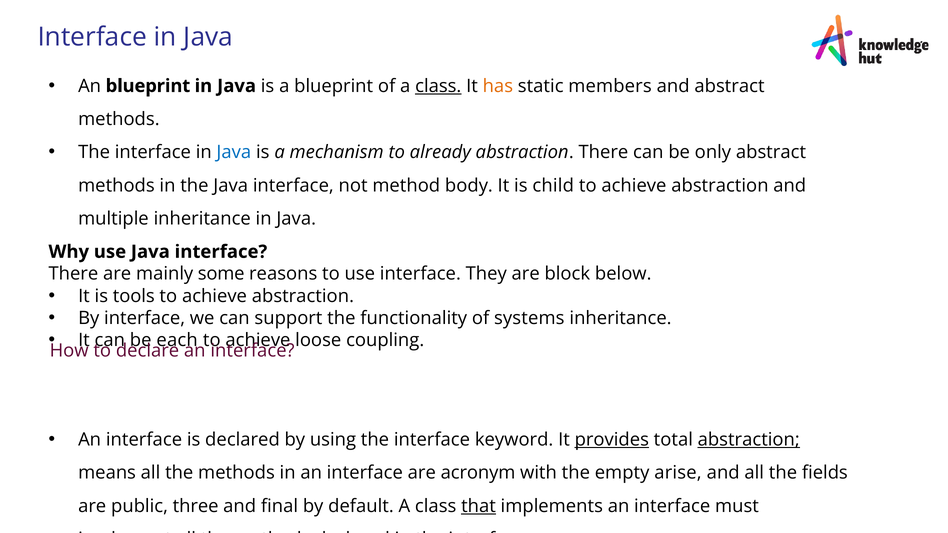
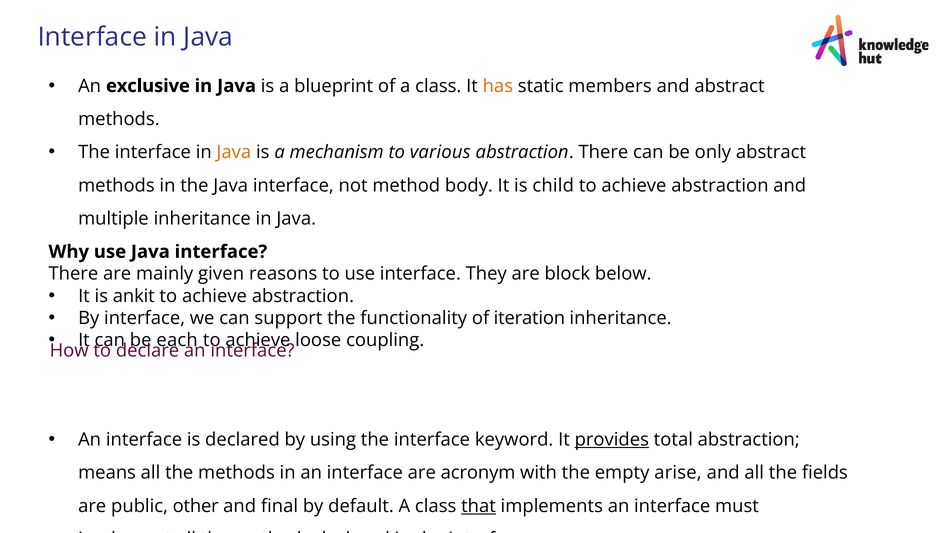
An blueprint: blueprint -> exclusive
class at (438, 86) underline: present -> none
Java at (234, 152) colour: blue -> orange
already: already -> various
some: some -> given
tools: tools -> ankit
systems: systems -> iteration
abstraction at (749, 440) underline: present -> none
three: three -> other
